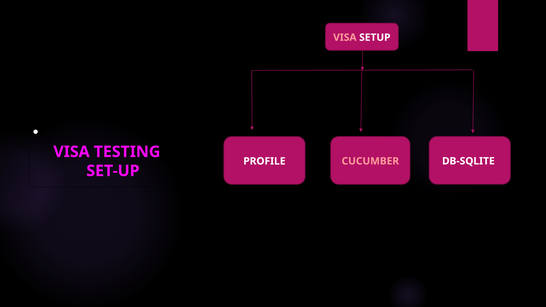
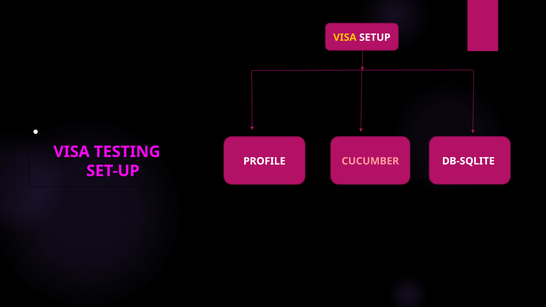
VISA at (345, 37) colour: pink -> yellow
